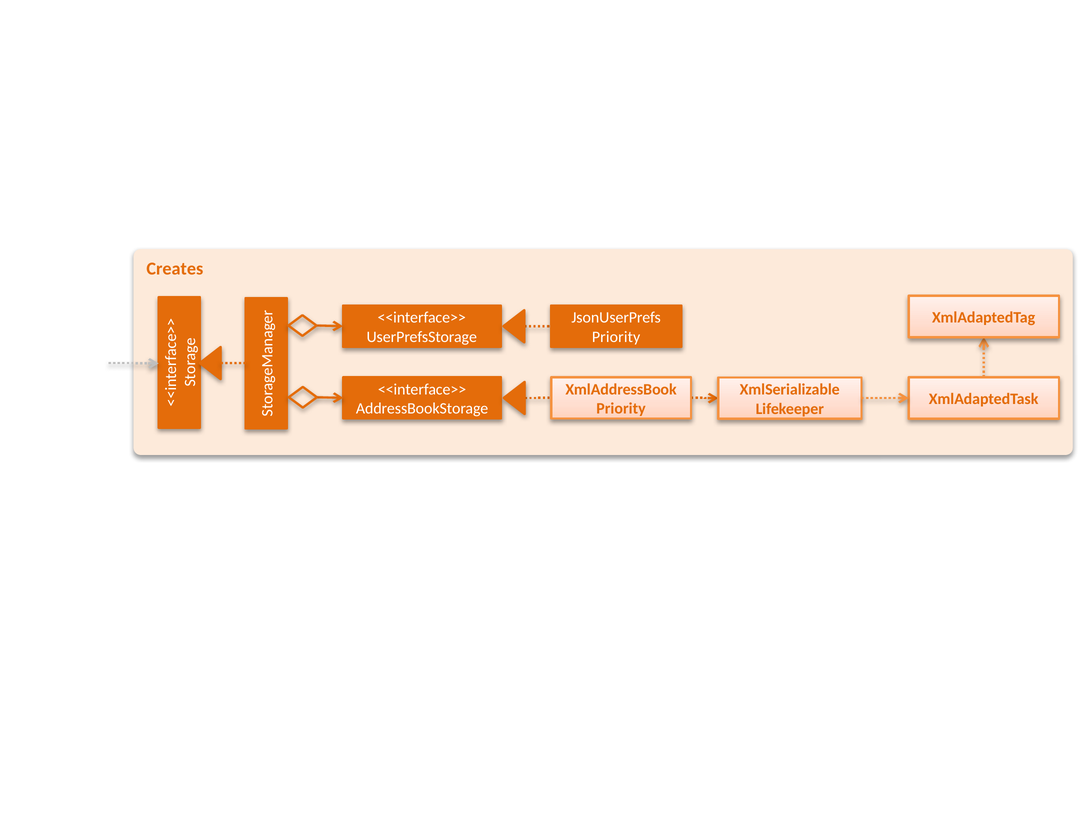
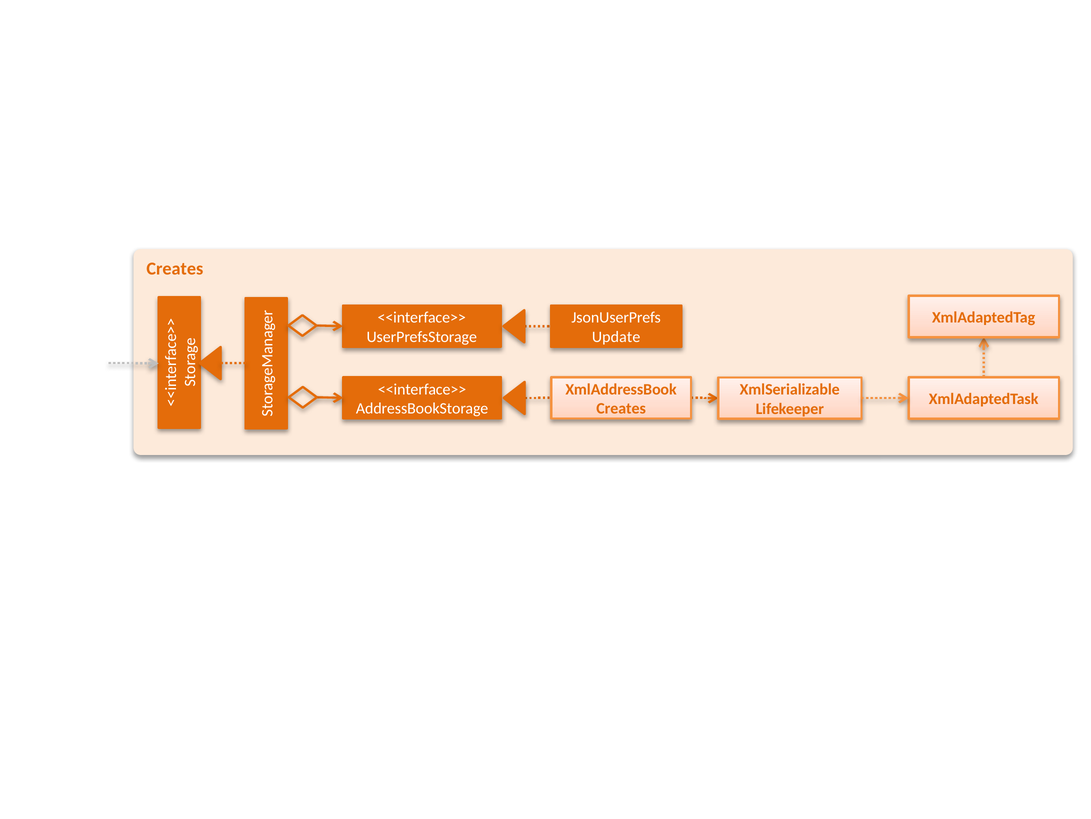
Priority at (616, 337): Priority -> Update
Priority at (621, 408): Priority -> Creates
